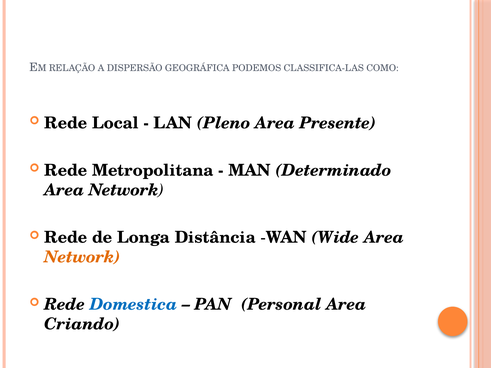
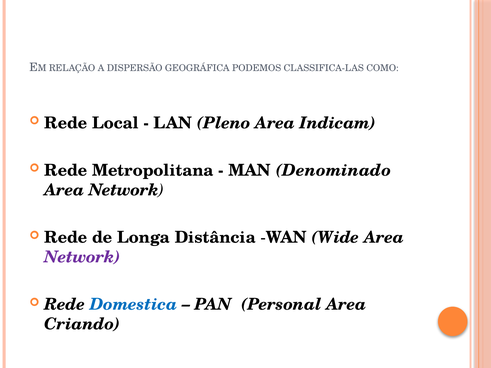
Presente: Presente -> Indicam
Determinado: Determinado -> Denominado
Network at (82, 257) colour: orange -> purple
